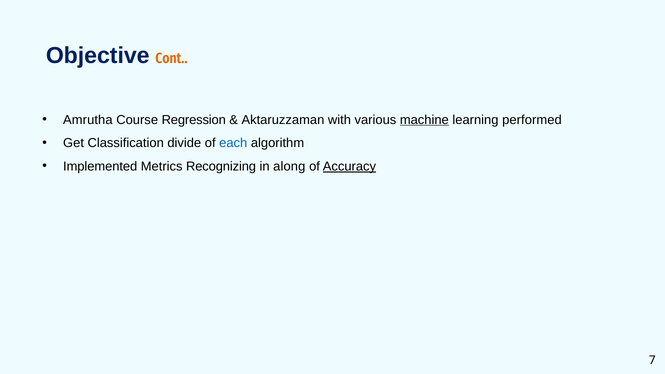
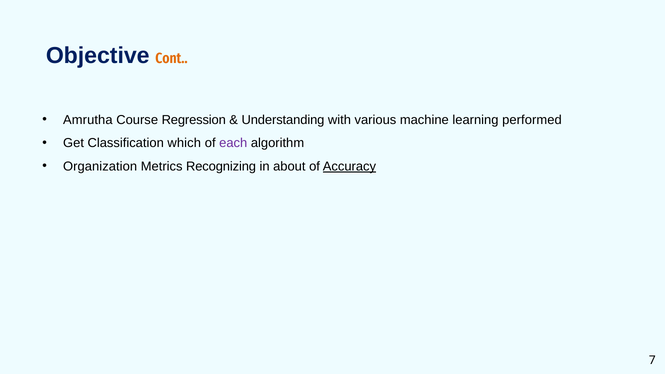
Aktaruzzaman: Aktaruzzaman -> Understanding
machine underline: present -> none
divide: divide -> which
each colour: blue -> purple
Implemented: Implemented -> Organization
along: along -> about
